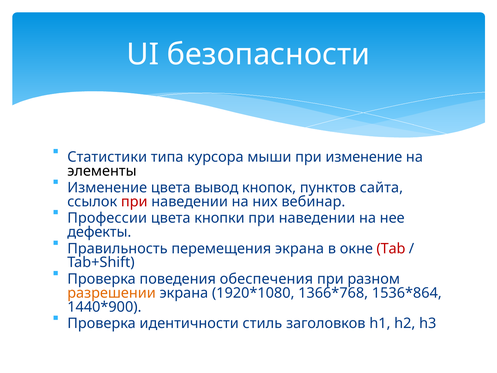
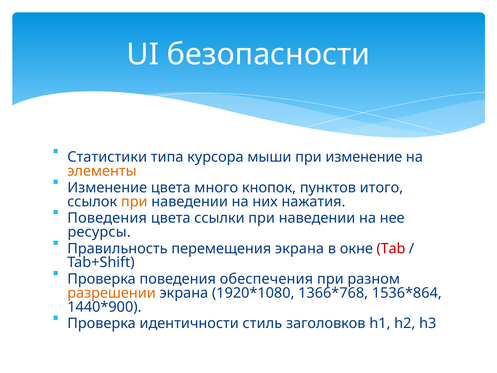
элементы colour: black -> orange
вывод: вывод -> много
сайта: сайта -> итого
при at (134, 201) colour: red -> orange
вебинар: вебинар -> нажатия
Профессии at (107, 218): Профессии -> Поведения
кнопки: кнопки -> ссылки
дефекты: дефекты -> ресурсы
